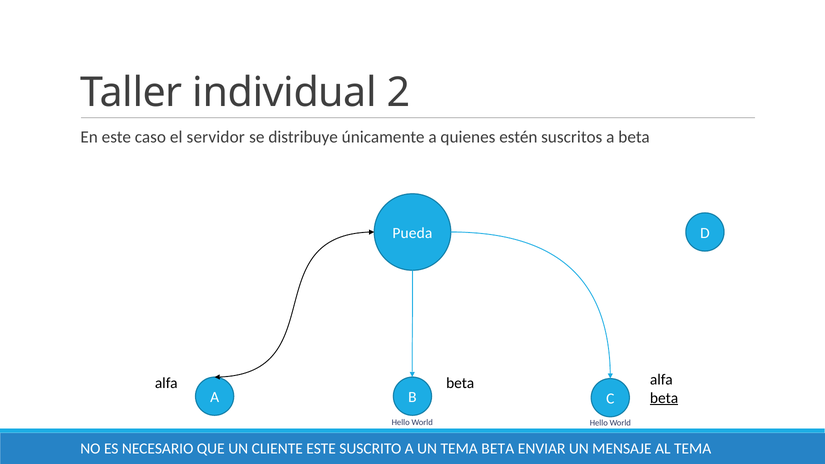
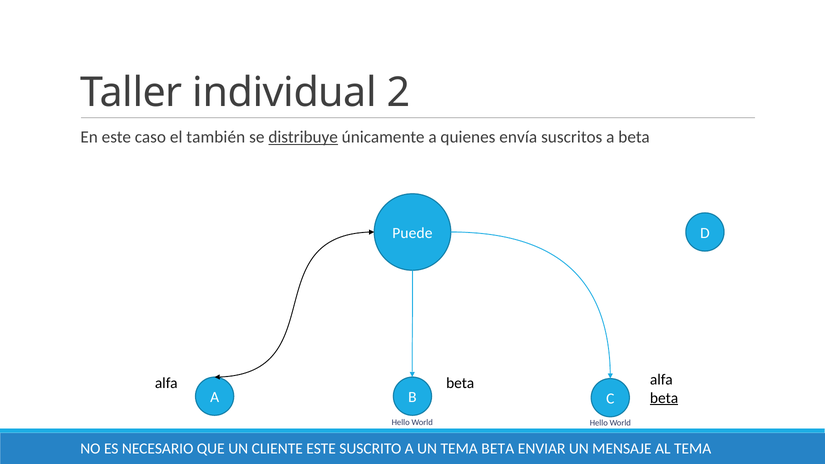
servidor: servidor -> también
distribuye underline: none -> present
estén: estén -> envía
Pueda: Pueda -> Puede
